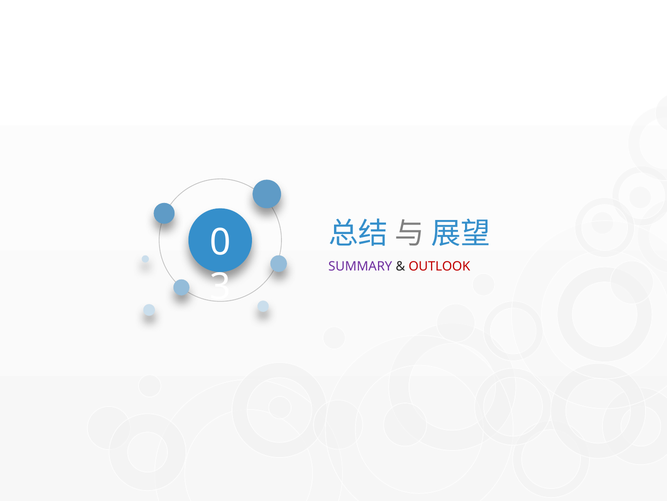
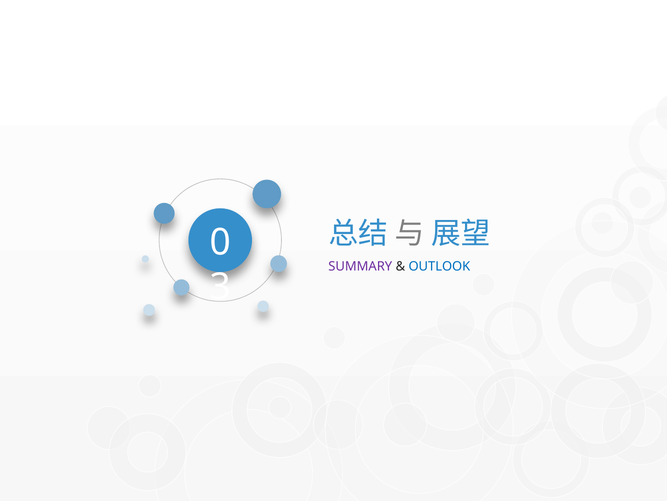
OUTLOOK colour: red -> blue
